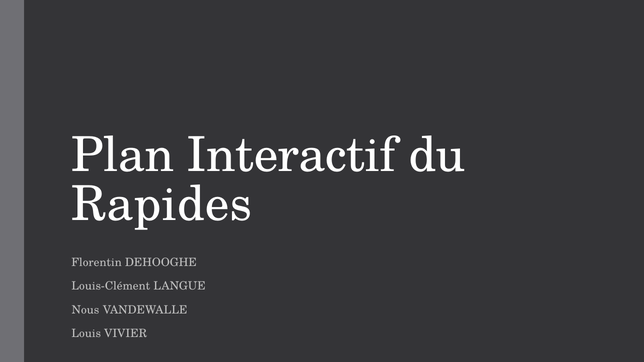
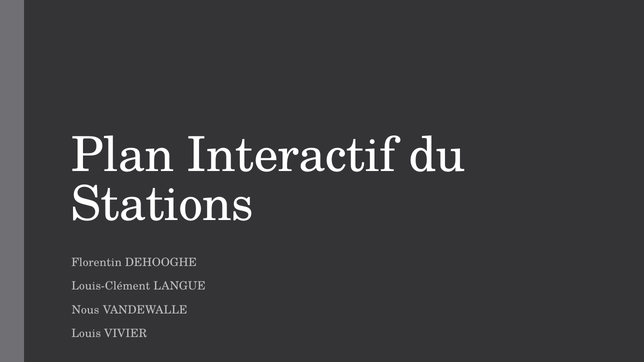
Rapides: Rapides -> Stations
